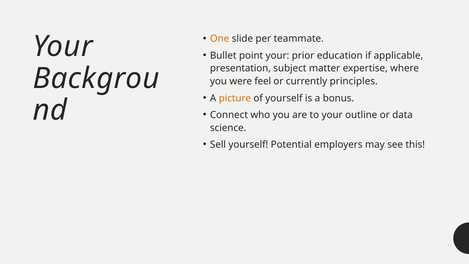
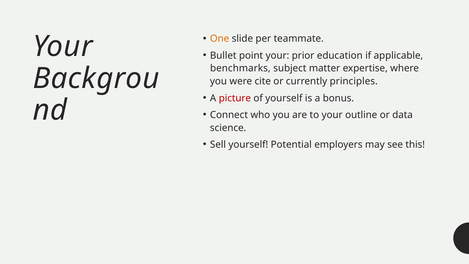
presentation: presentation -> benchmarks
feel: feel -> cite
picture colour: orange -> red
